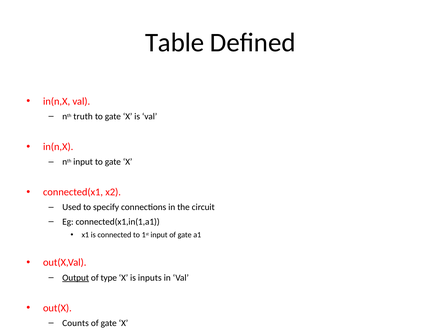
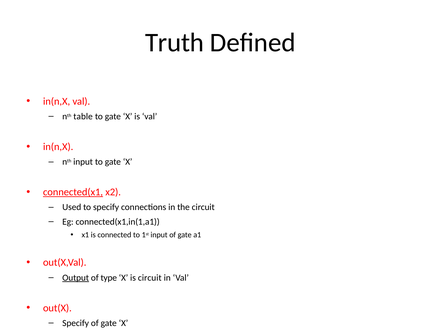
Table: Table -> Truth
truth: truth -> table
connected(x1 underline: none -> present
is inputs: inputs -> circuit
Counts at (76, 323): Counts -> Specify
